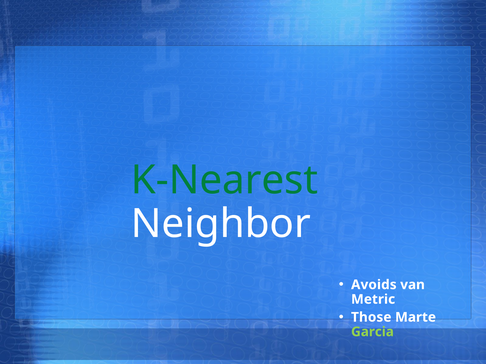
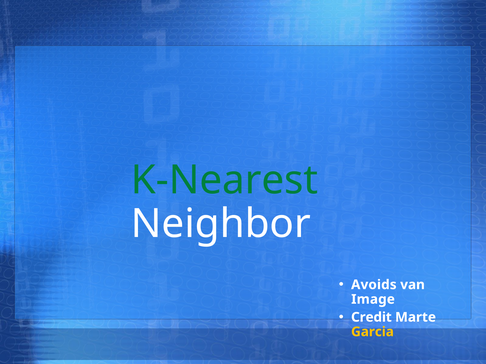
Metric: Metric -> Image
Those: Those -> Credit
Garcia colour: light green -> yellow
